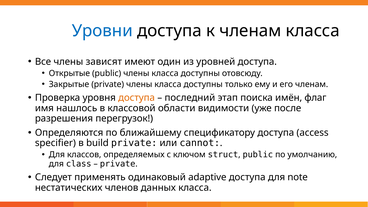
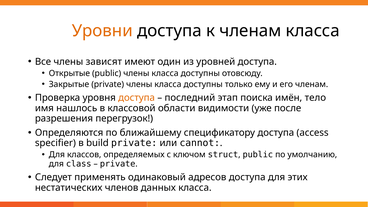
Уровни colour: blue -> orange
флаг: флаг -> тело
adaptive: adaptive -> адресов
note: note -> этих
